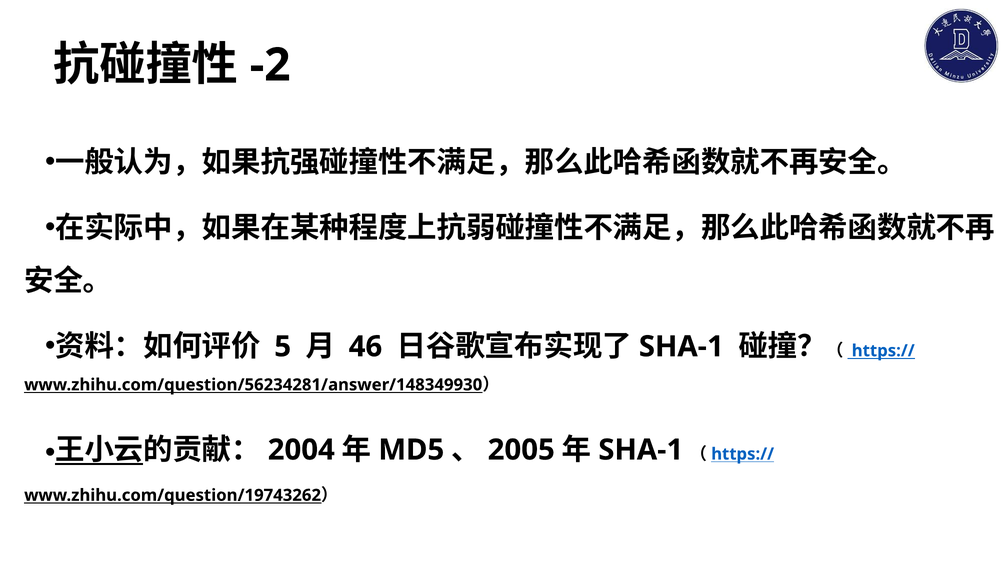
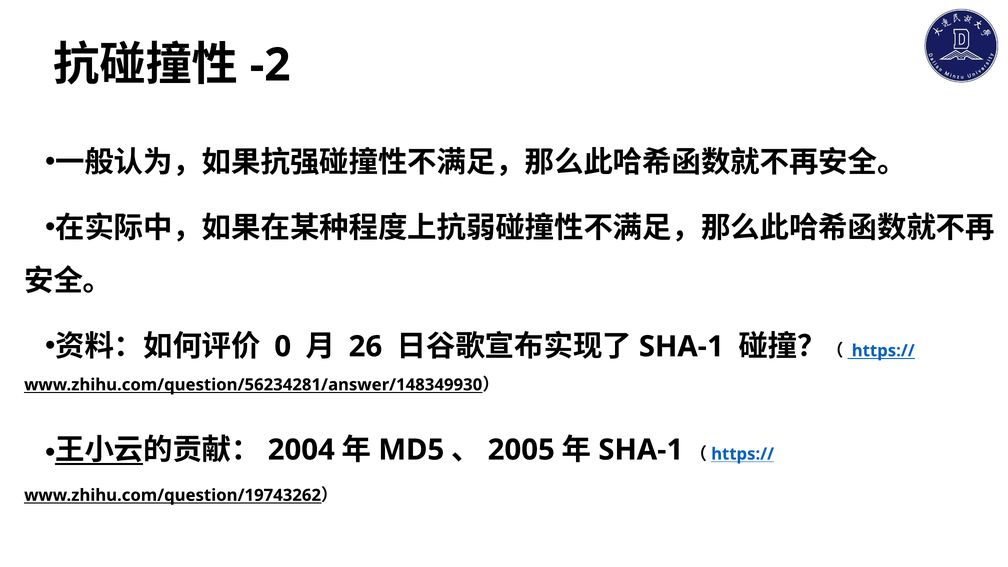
5: 5 -> 0
46: 46 -> 26
